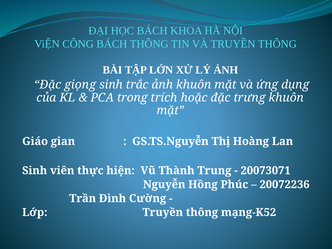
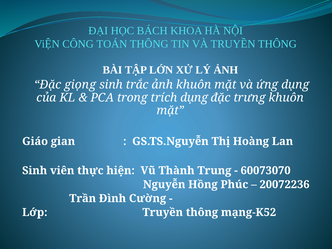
CÔNG BÁCH: BÁCH -> TOÁN
trích hoặc: hoặc -> dụng
20073071: 20073071 -> 60073070
